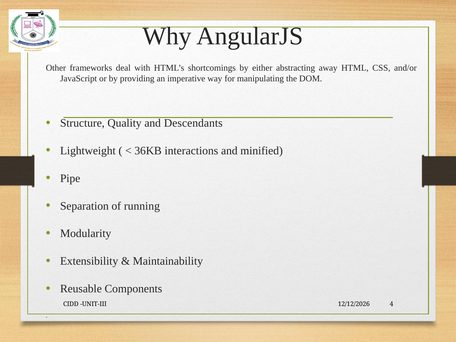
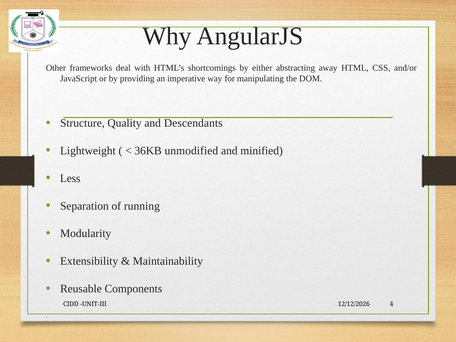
interactions: interactions -> unmodified
Pipe: Pipe -> Less
